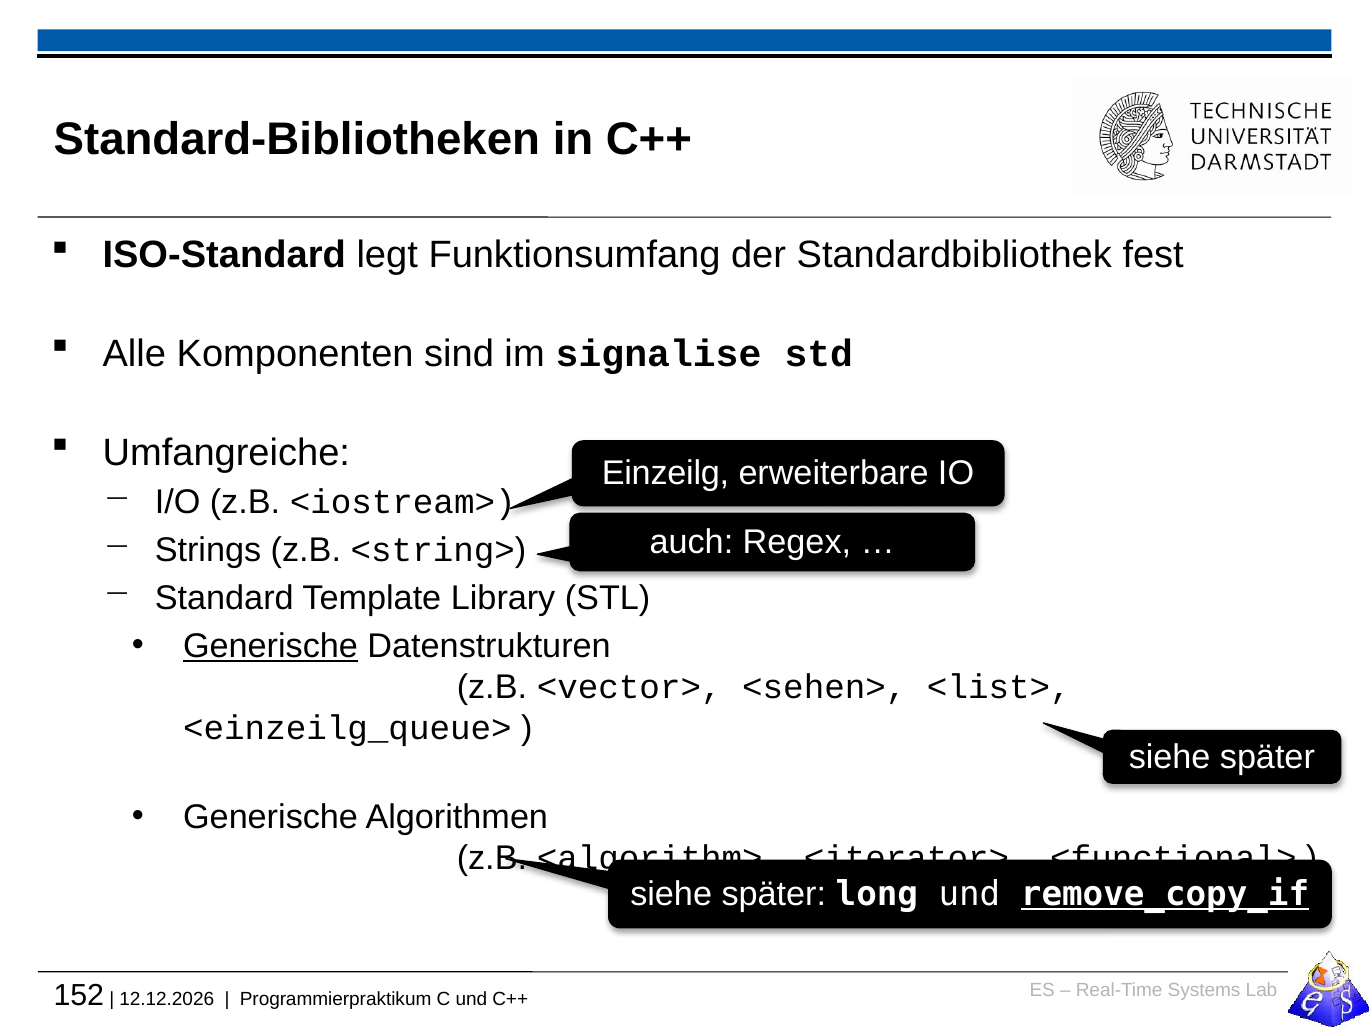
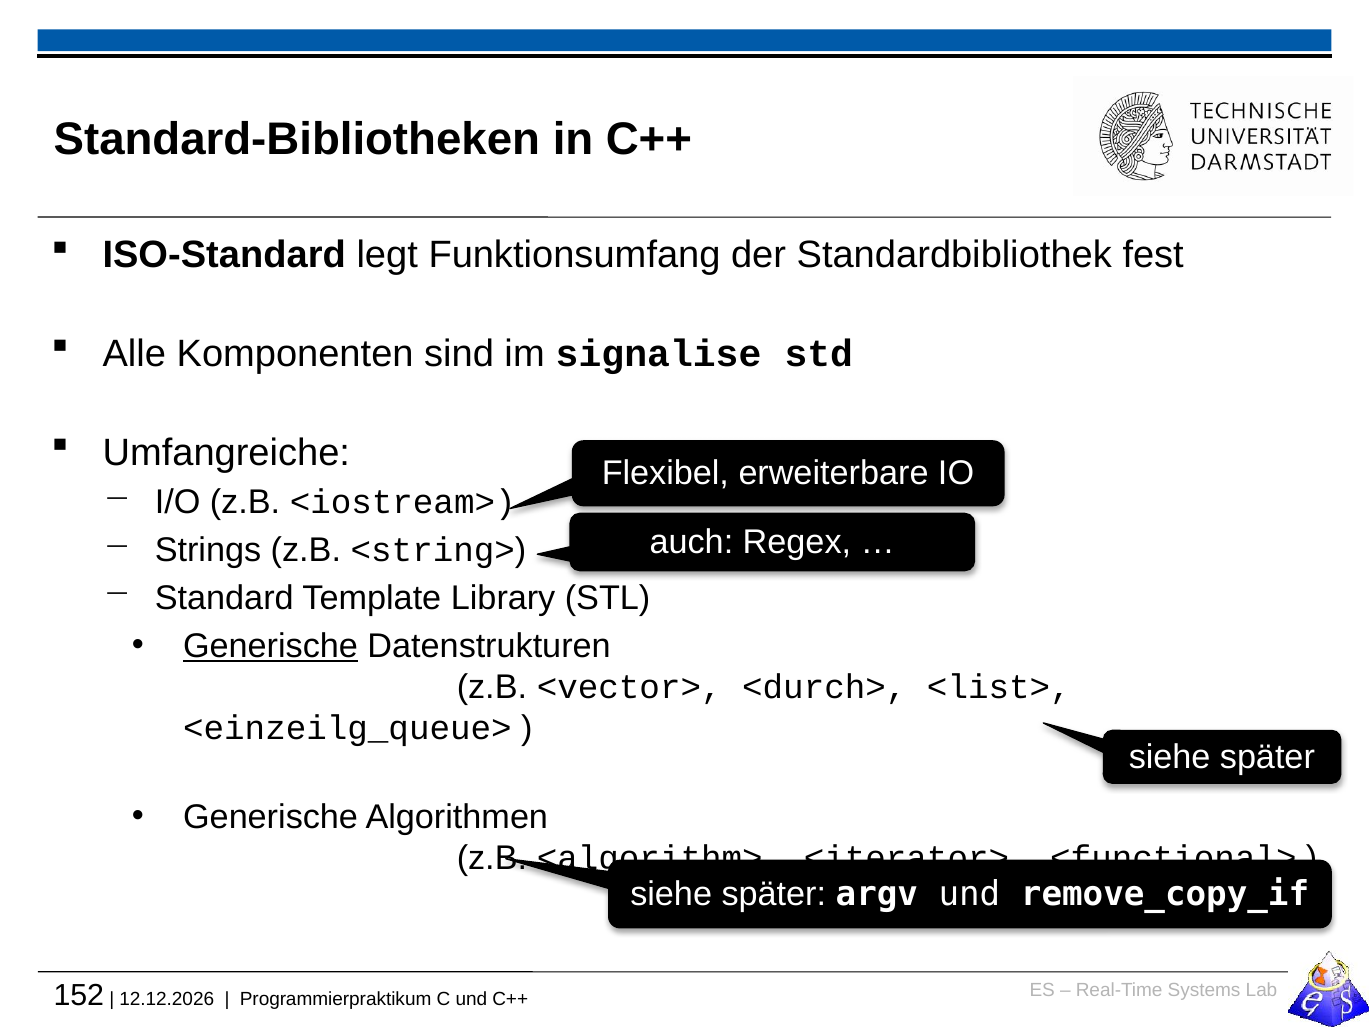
Einzeilg: Einzeilg -> Flexibel
<sehen>: <sehen> -> <durch>
long: long -> argv
remove_copy_if underline: present -> none
